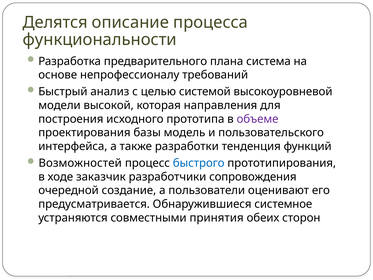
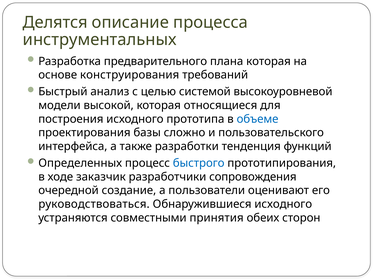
функциональности: функциональности -> инструментальных
плана система: система -> которая
непрофессионалу: непрофессионалу -> конструирования
направления: направления -> относящиеся
объеме colour: purple -> blue
модель: модель -> сложно
Возможностей: Возможностей -> Определенных
предусматривается: предусматривается -> руководствоваться
Обнаружившиеся системное: системное -> исходного
